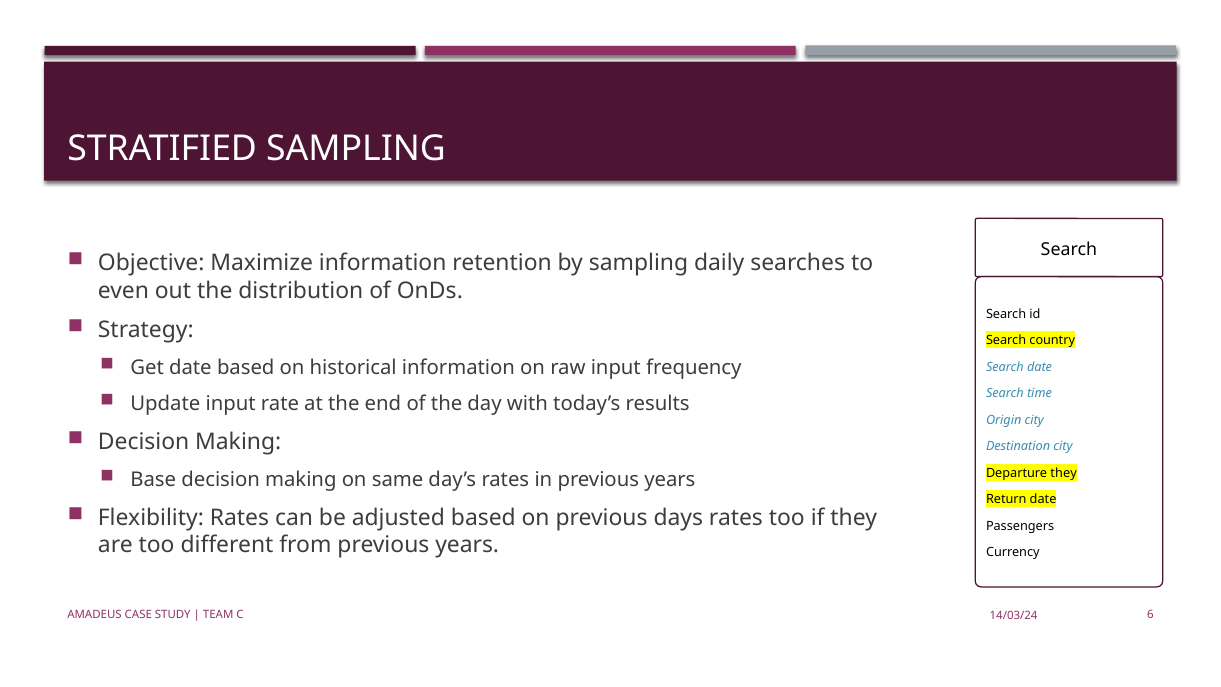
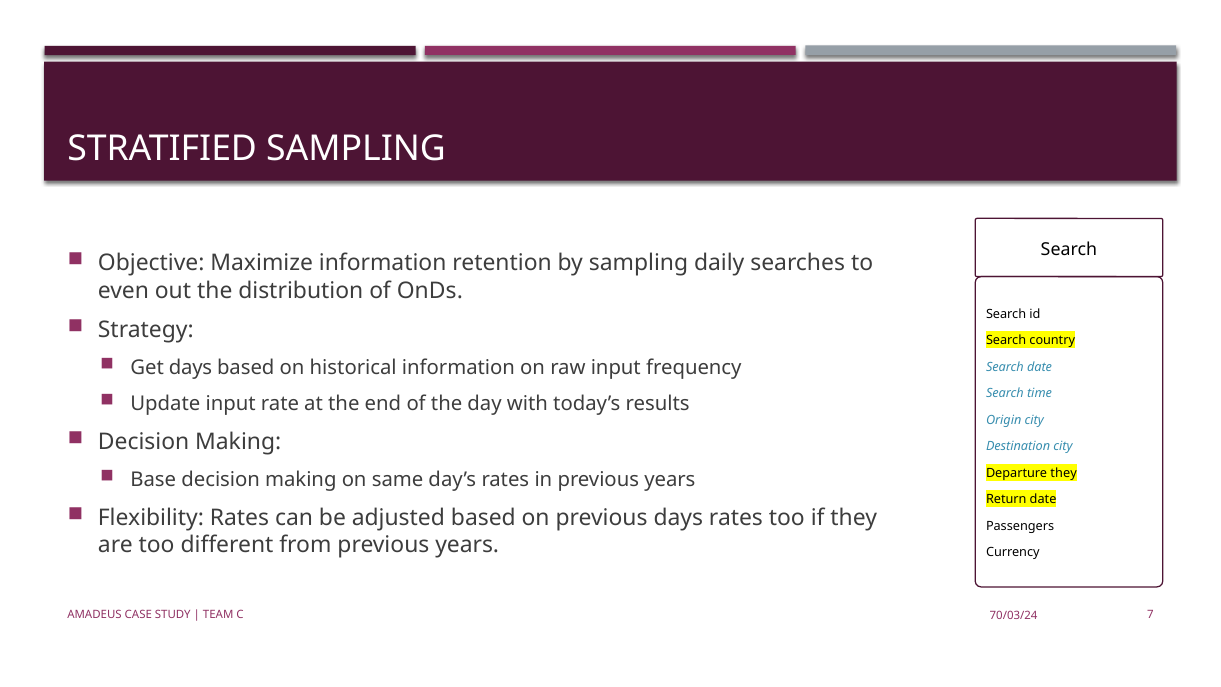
Get date: date -> days
6: 6 -> 7
14/03/24: 14/03/24 -> 70/03/24
